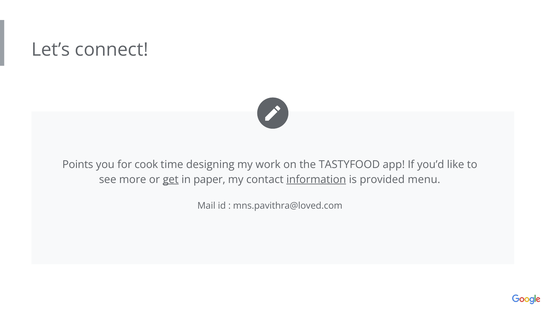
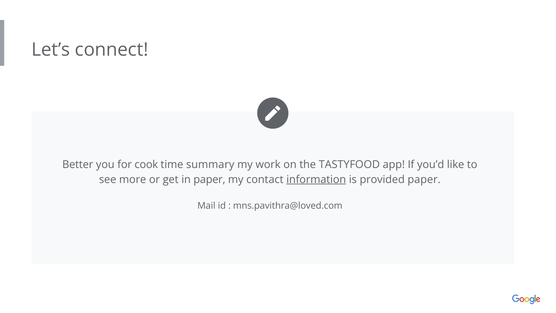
Points: Points -> Better
designing: designing -> summary
get underline: present -> none
provided menu: menu -> paper
